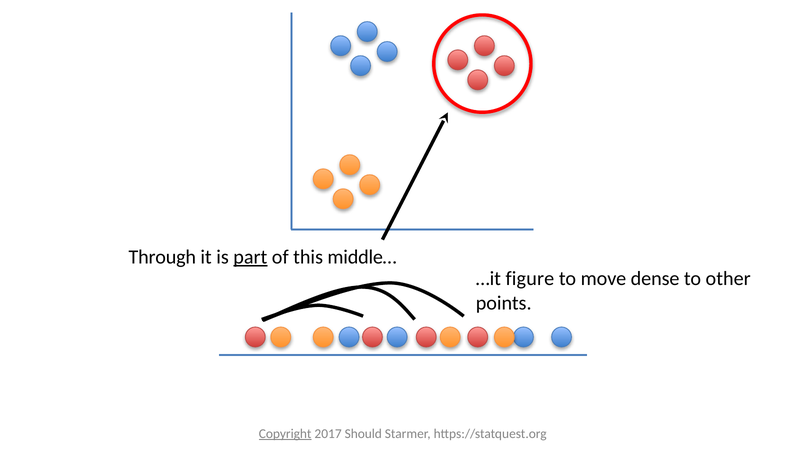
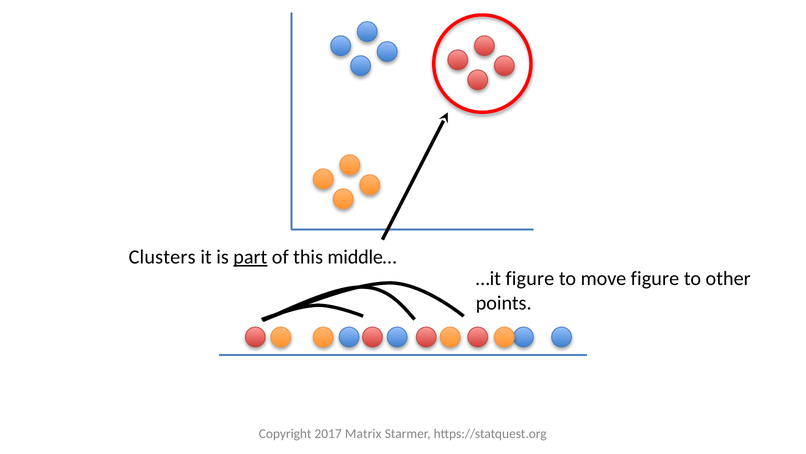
Through: Through -> Clusters
move dense: dense -> figure
Copyright underline: present -> none
Should: Should -> Matrix
